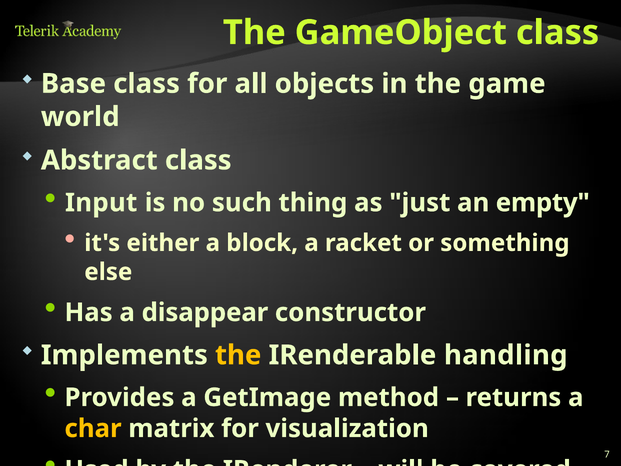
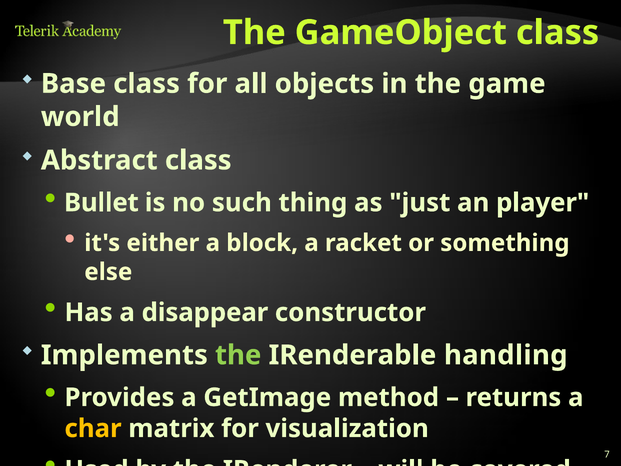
Input: Input -> Bullet
empty: empty -> player
the at (238, 355) colour: yellow -> light green
